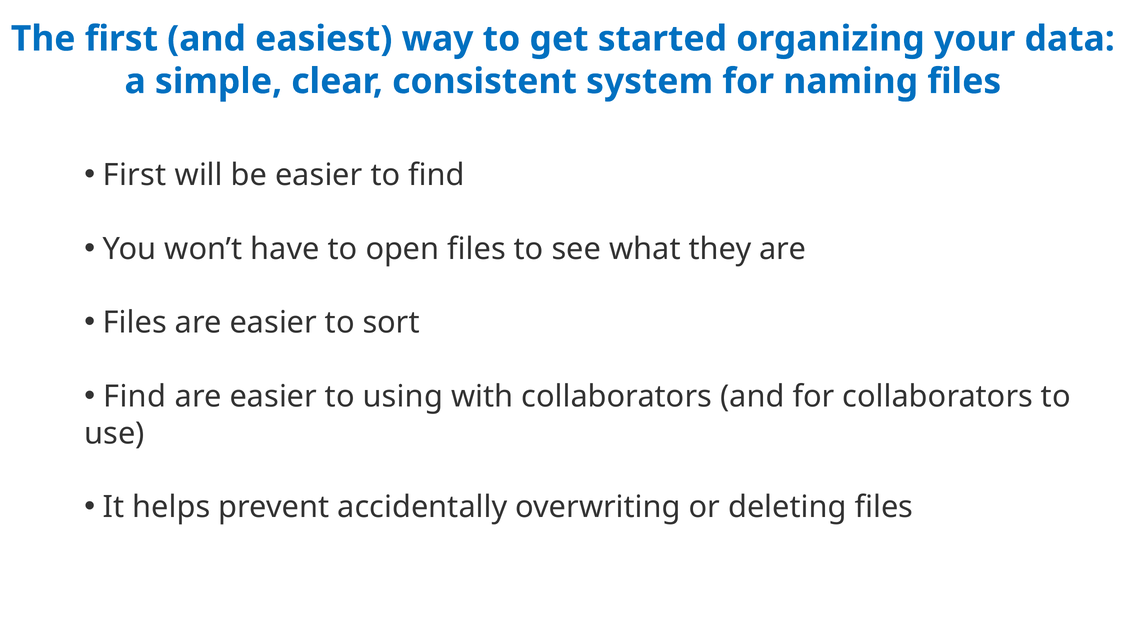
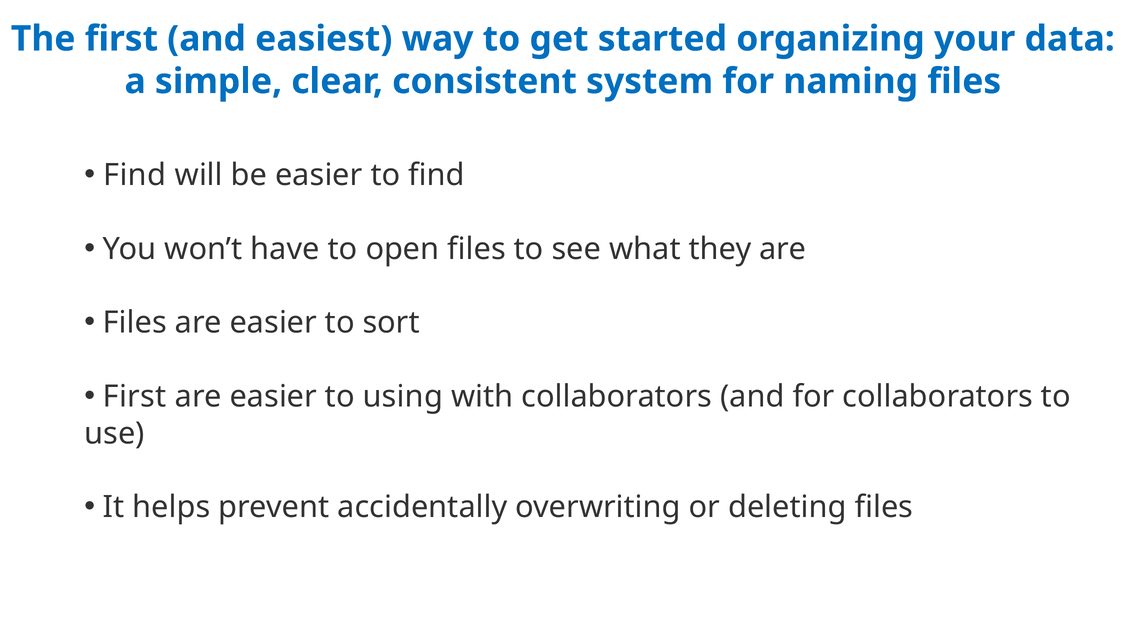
First at (135, 175): First -> Find
Find at (135, 397): Find -> First
